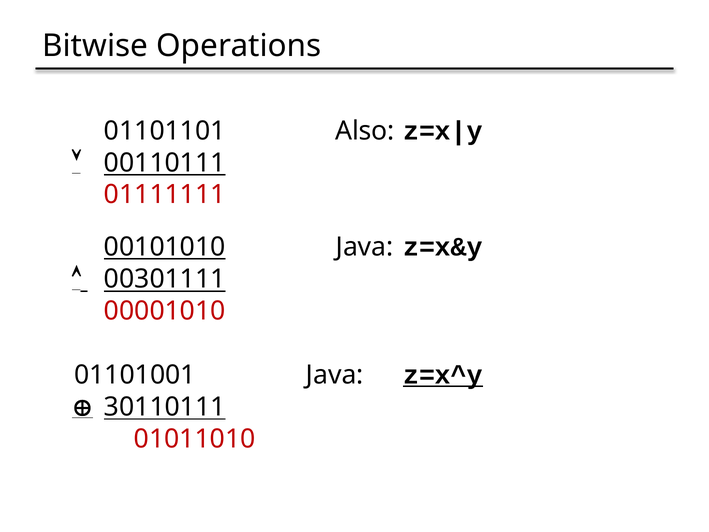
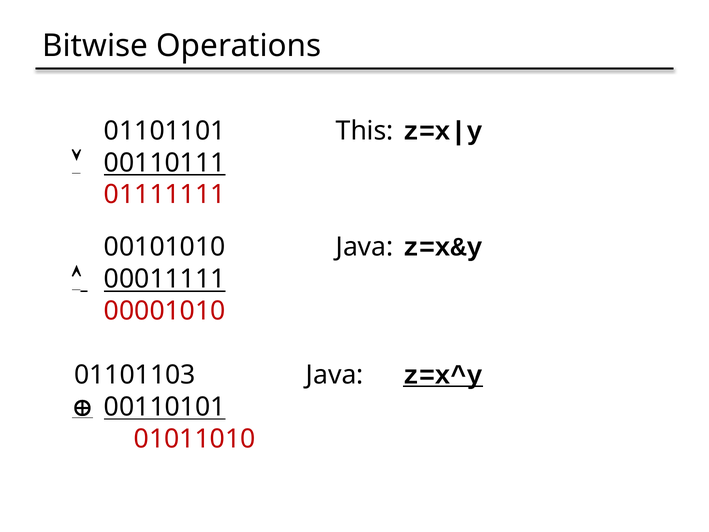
Also: Also -> This
00101010 underline: present -> none
00301111: 00301111 -> 00011111
01101001: 01101001 -> 01101103
30110111: 30110111 -> 00110101
